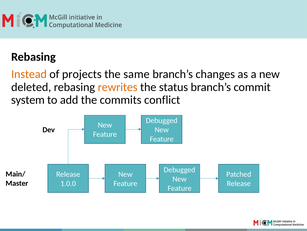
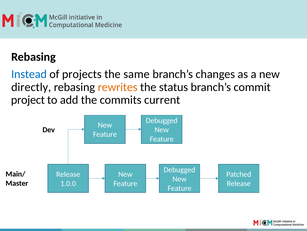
Instead colour: orange -> blue
deleted: deleted -> directly
system: system -> project
conflict: conflict -> current
